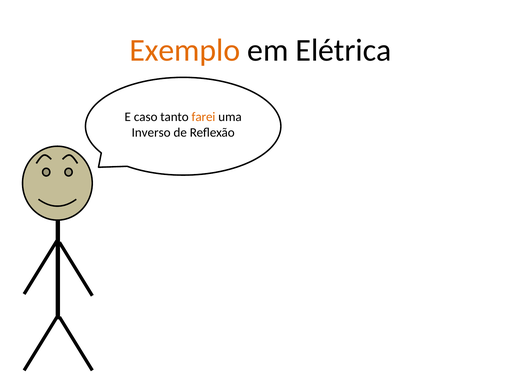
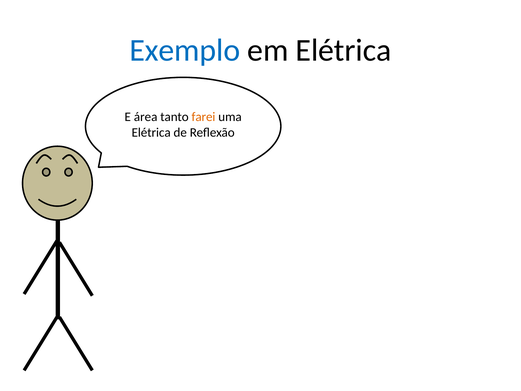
Exemplo colour: orange -> blue
caso: caso -> área
Inverso at (151, 133): Inverso -> Elétrica
